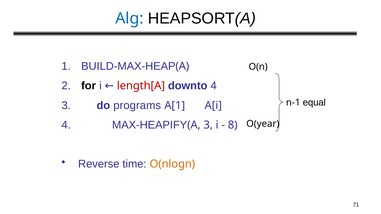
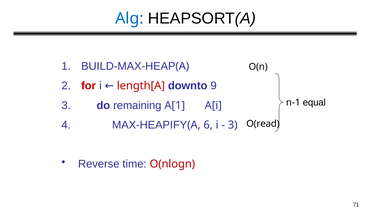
for colour: black -> red
downto 4: 4 -> 9
programs: programs -> remaining
3 at (208, 125): 3 -> 6
8 at (233, 125): 8 -> 3
O(year: O(year -> O(read
O(nlogn colour: orange -> red
